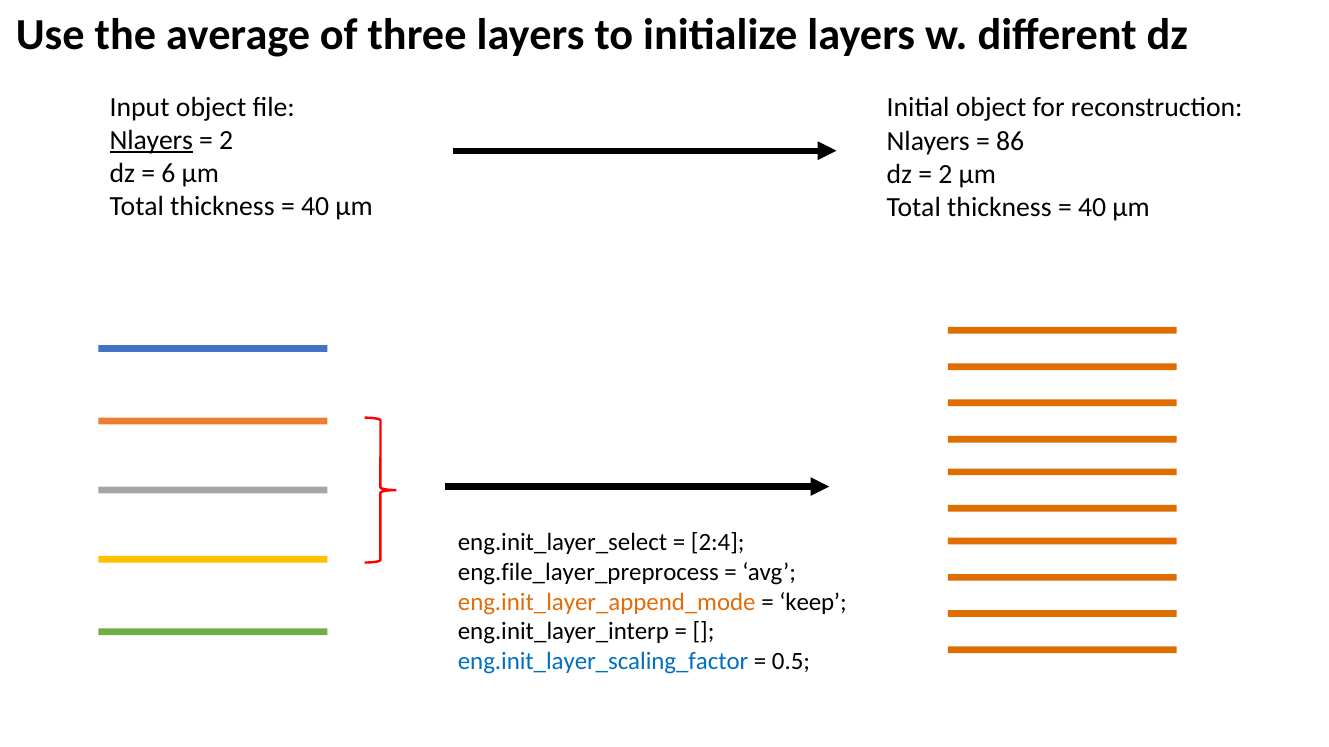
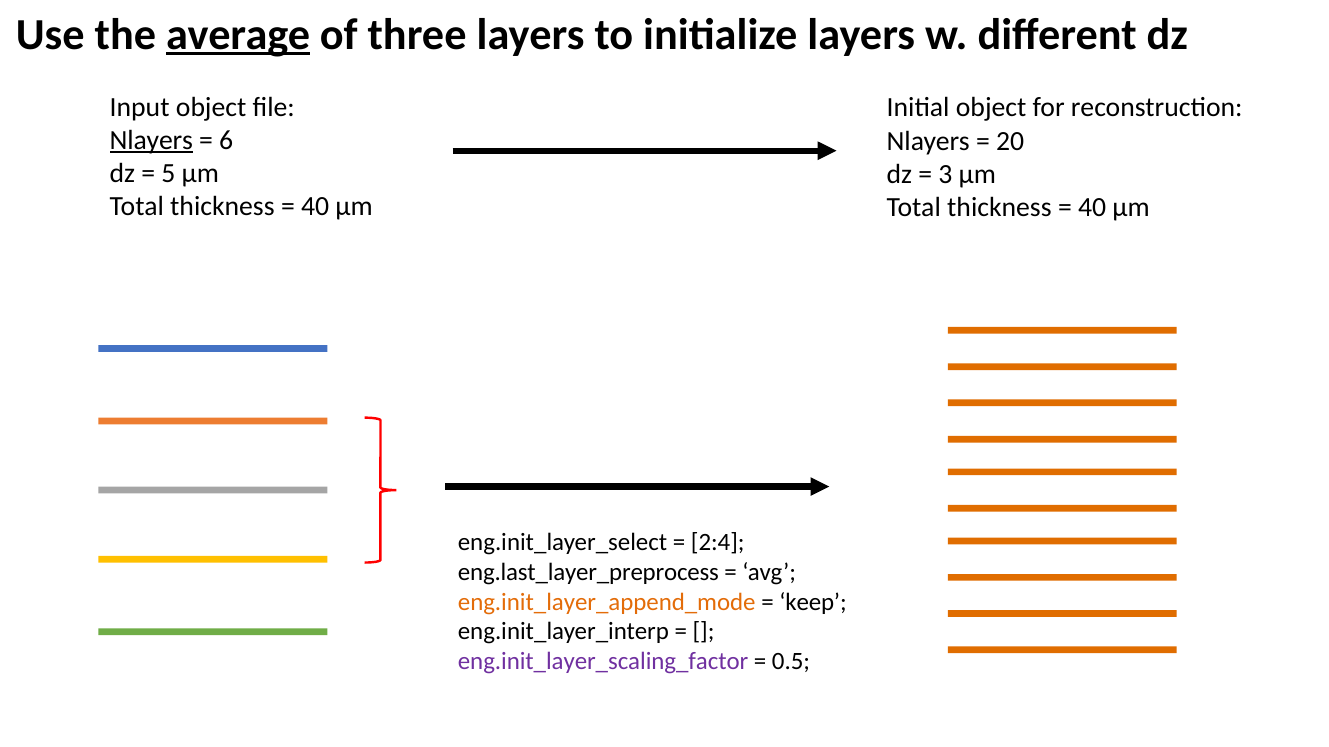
average underline: none -> present
2 at (226, 141): 2 -> 6
86: 86 -> 20
6: 6 -> 5
2 at (945, 174): 2 -> 3
eng.file_layer_preprocess: eng.file_layer_preprocess -> eng.last_layer_preprocess
eng.init_layer_scaling_factor colour: blue -> purple
